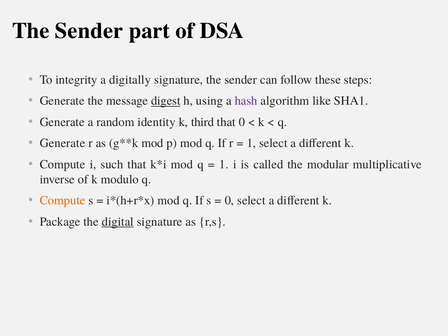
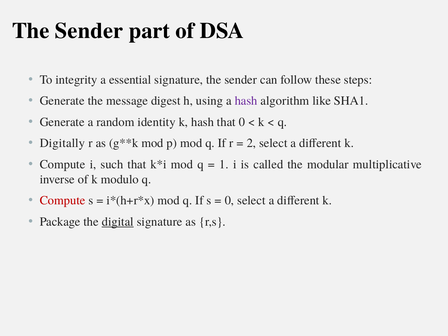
digitally: digitally -> essential
digest underline: present -> none
k third: third -> hash
Generate at (62, 143): Generate -> Digitally
1 at (251, 143): 1 -> 2
Compute at (63, 200) colour: orange -> red
